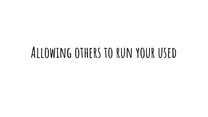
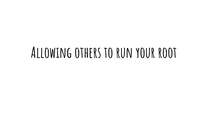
used: used -> root
